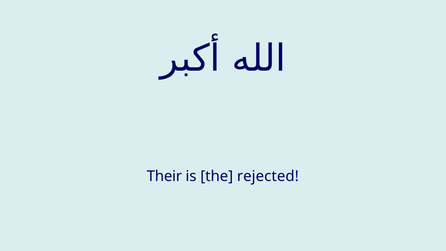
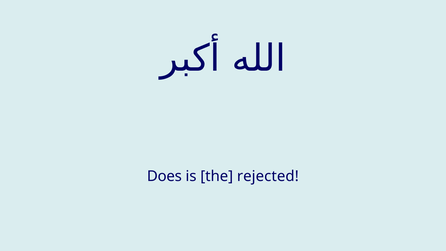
Their: Their -> Does
